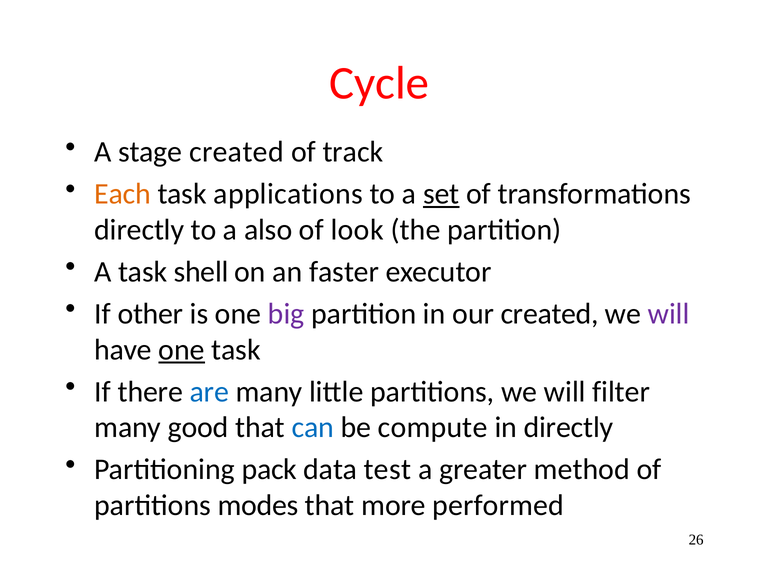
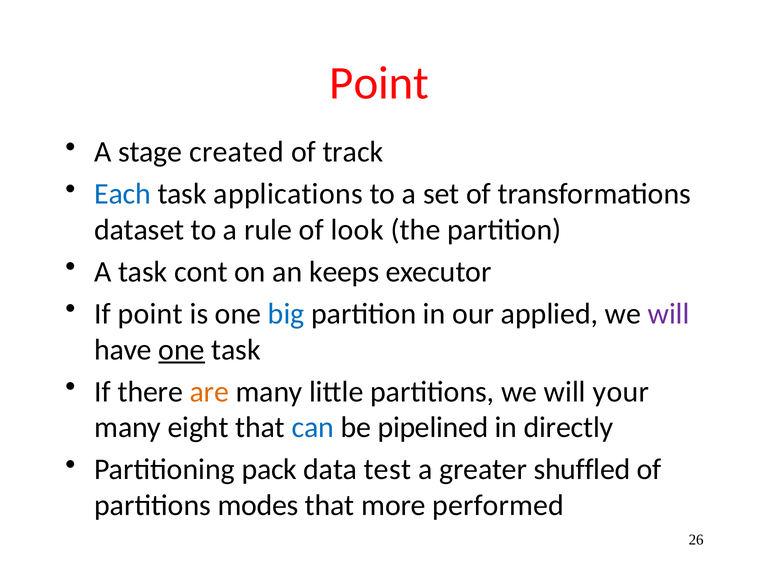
Cycle at (379, 83): Cycle -> Point
Each colour: orange -> blue
set underline: present -> none
directly at (139, 230): directly -> dataset
also: also -> rule
shell: shell -> cont
faster: faster -> keeps
If other: other -> point
big colour: purple -> blue
our created: created -> applied
are colour: blue -> orange
filter: filter -> your
good: good -> eight
compute: compute -> pipelined
method: method -> shuffled
